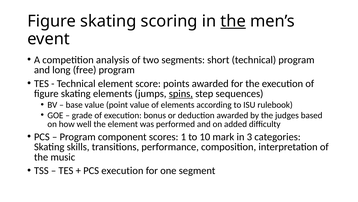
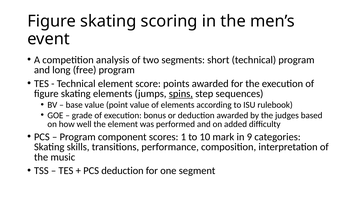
the at (233, 21) underline: present -> none
3: 3 -> 9
PCS execution: execution -> deduction
